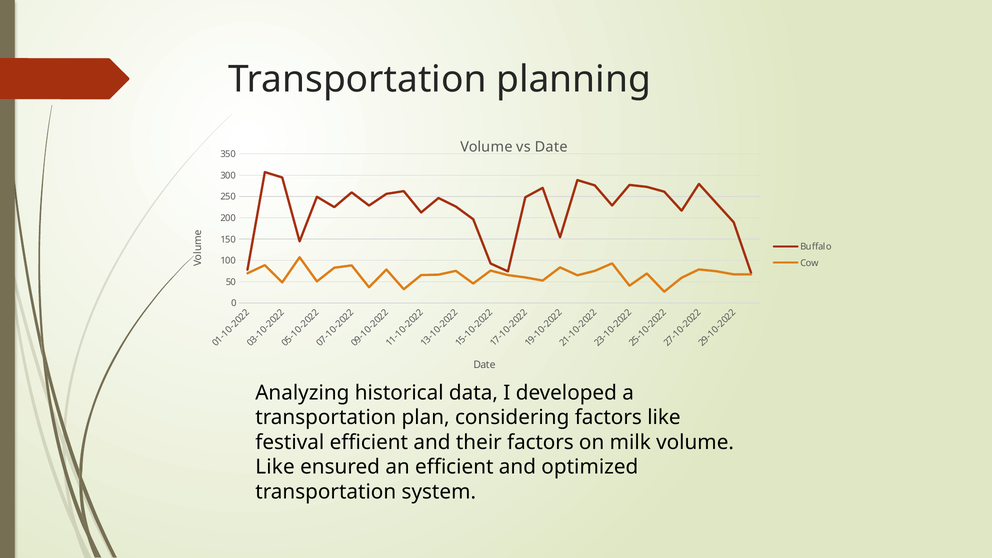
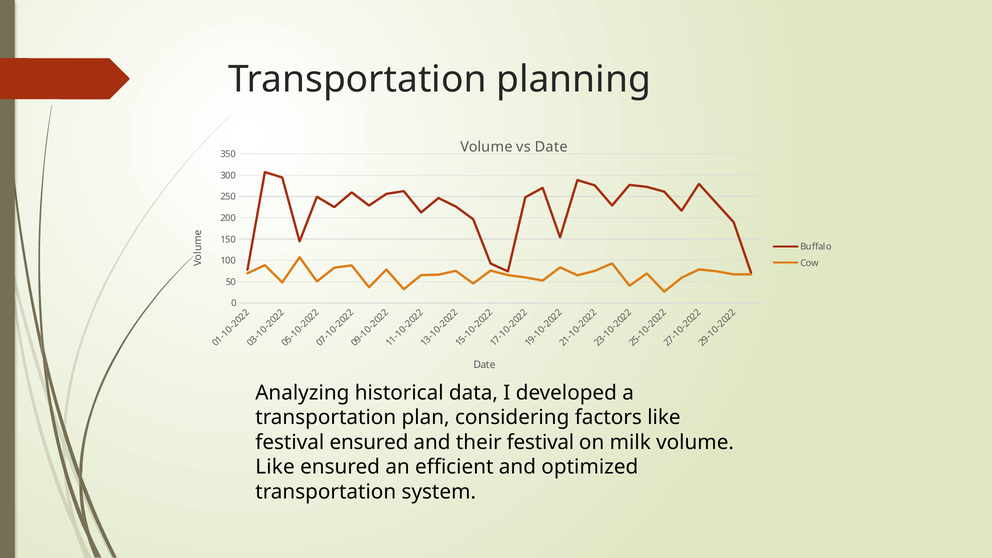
festival efficient: efficient -> ensured
their factors: factors -> festival
